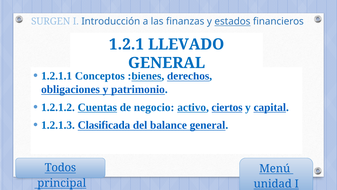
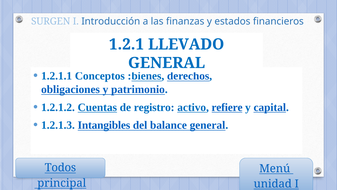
estados underline: present -> none
negocio: negocio -> registro
ciertos: ciertos -> refiere
Clasificada: Clasificada -> Intangibles
